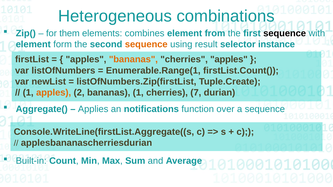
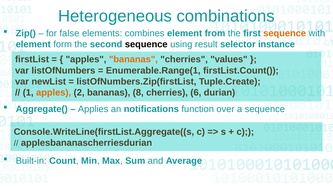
them: them -> false
sequence at (285, 33) colour: black -> orange
sequence at (146, 44) colour: orange -> black
cherries apples: apples -> values
bananas 1: 1 -> 8
7: 7 -> 6
